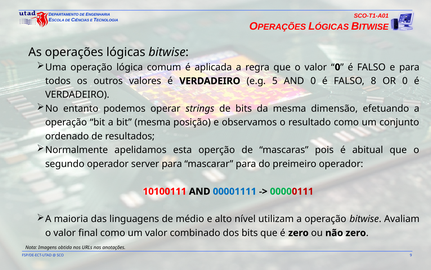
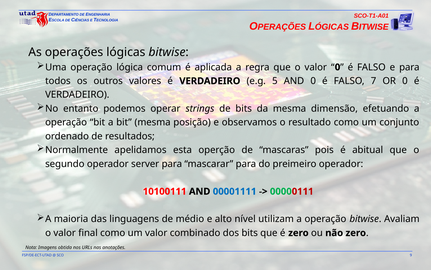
8: 8 -> 7
